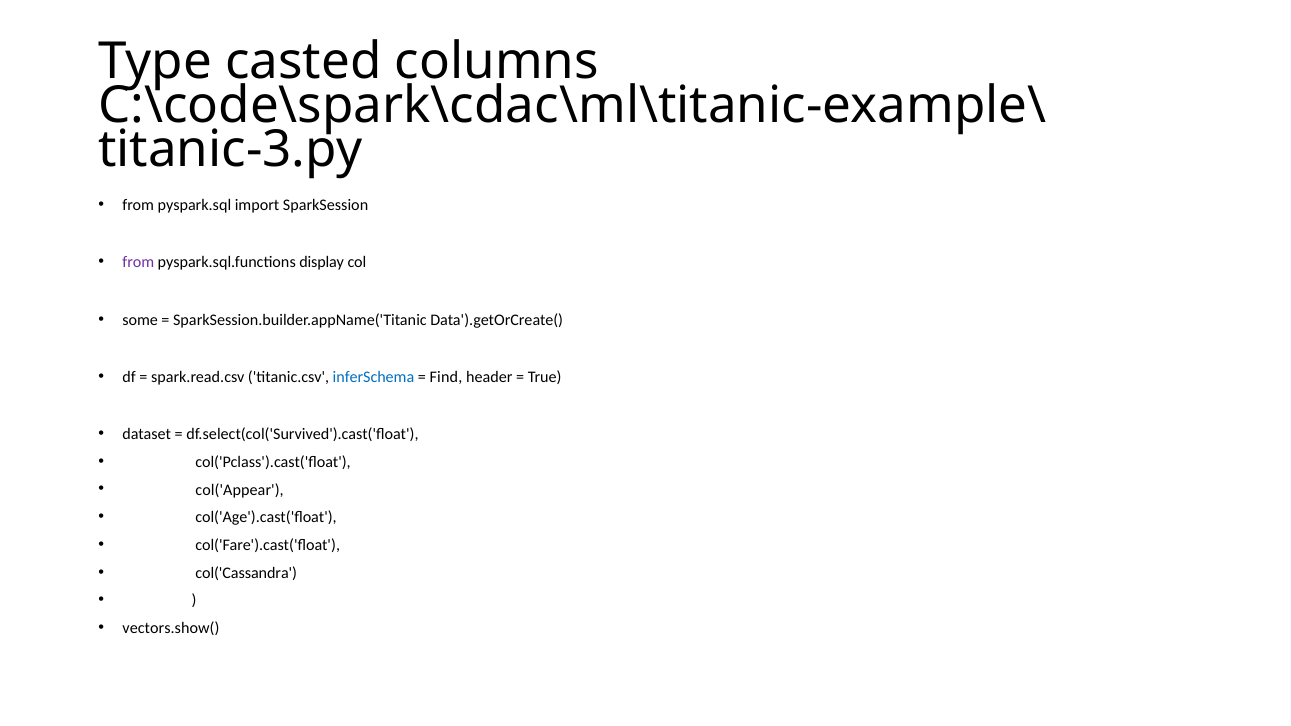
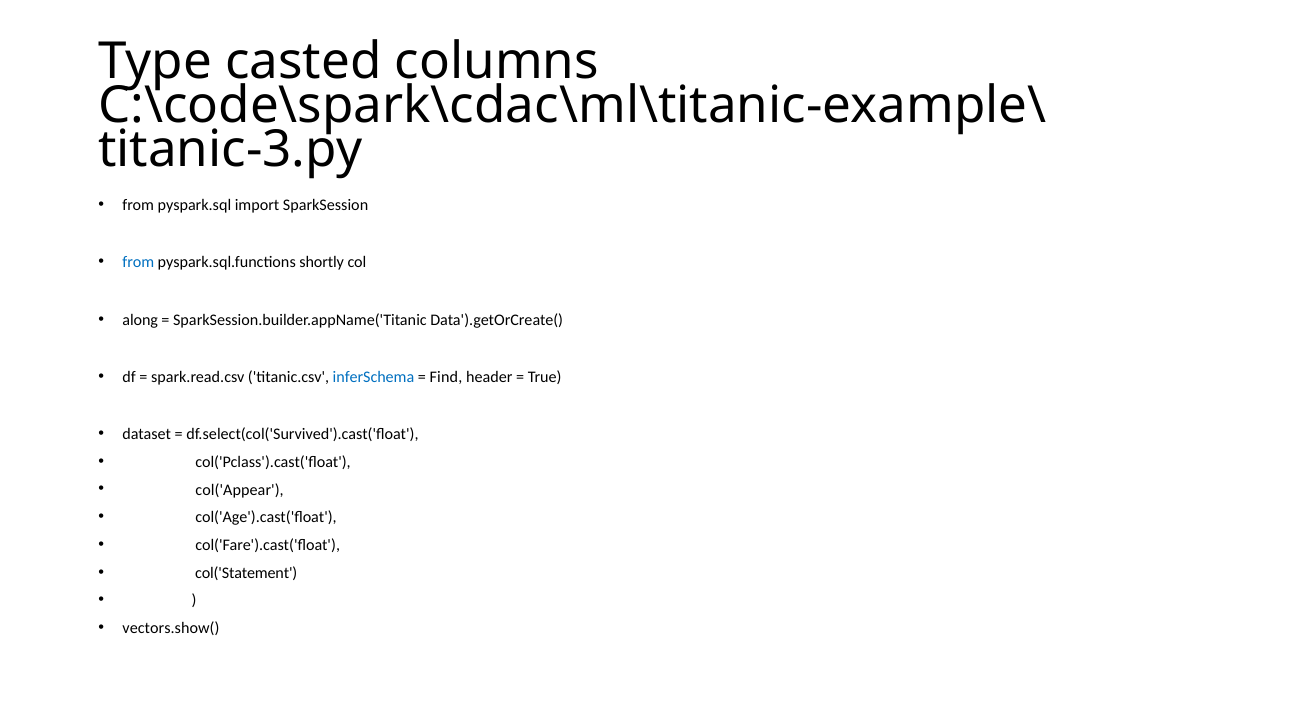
from at (138, 263) colour: purple -> blue
display: display -> shortly
some: some -> along
col('Cassandra: col('Cassandra -> col('Statement
